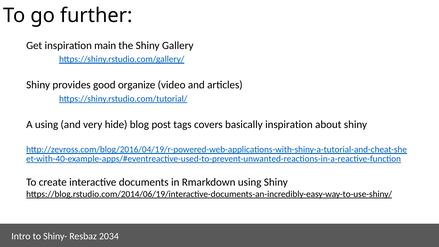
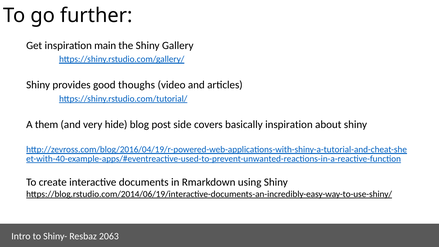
organize: organize -> thoughs
A using: using -> them
tags: tags -> side
2034: 2034 -> 2063
